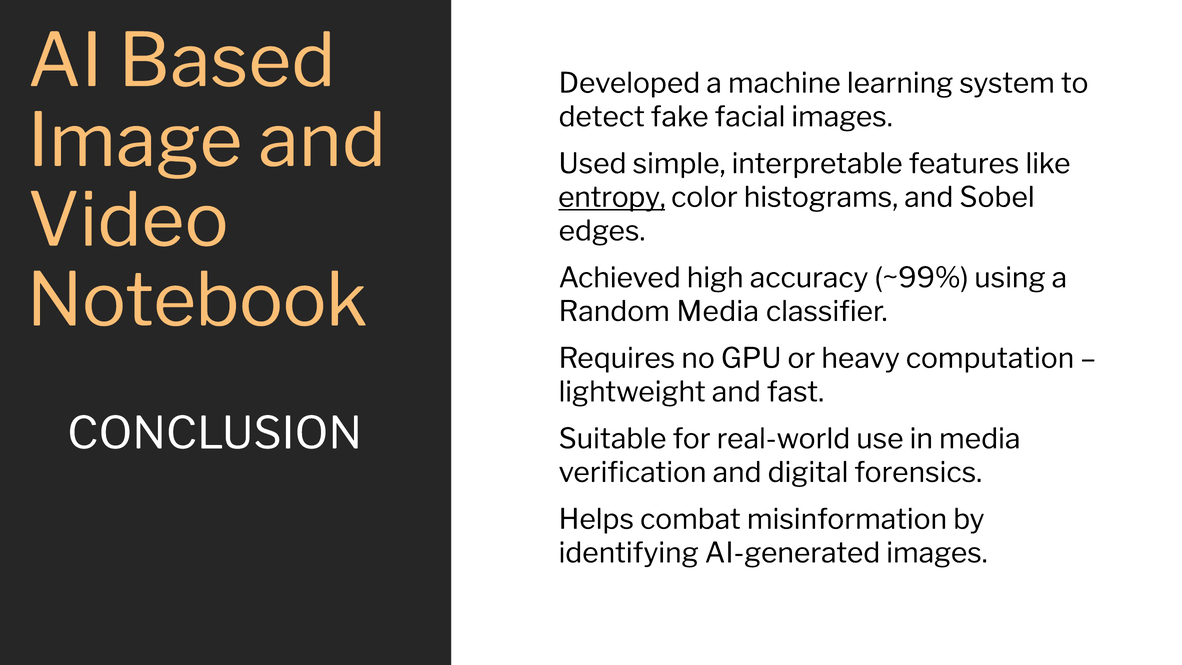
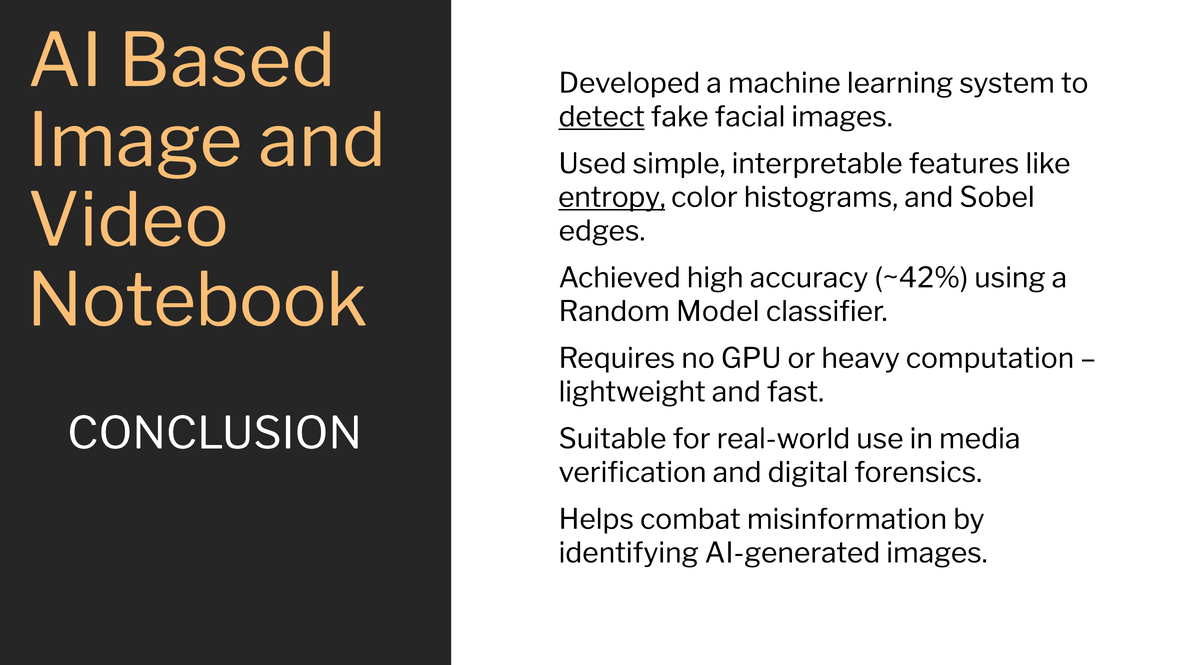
detect underline: none -> present
~99%: ~99% -> ~42%
Random Media: Media -> Model
